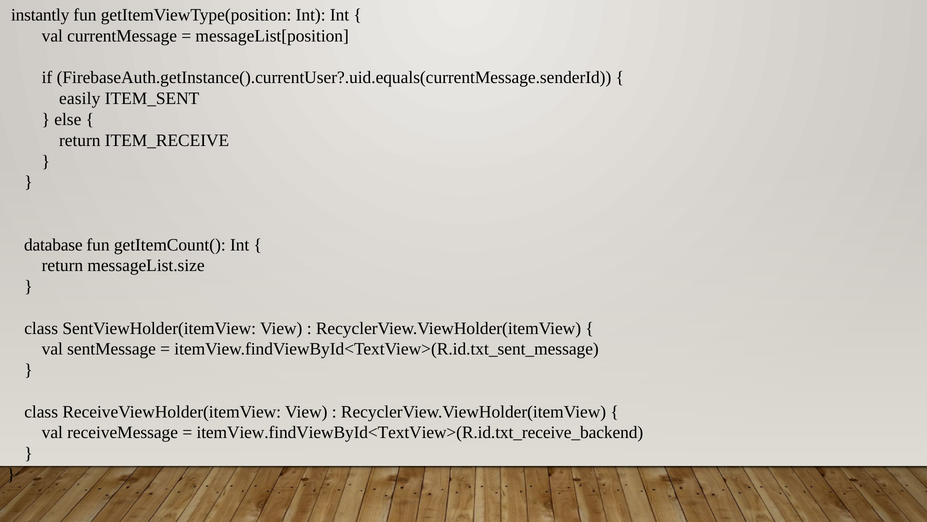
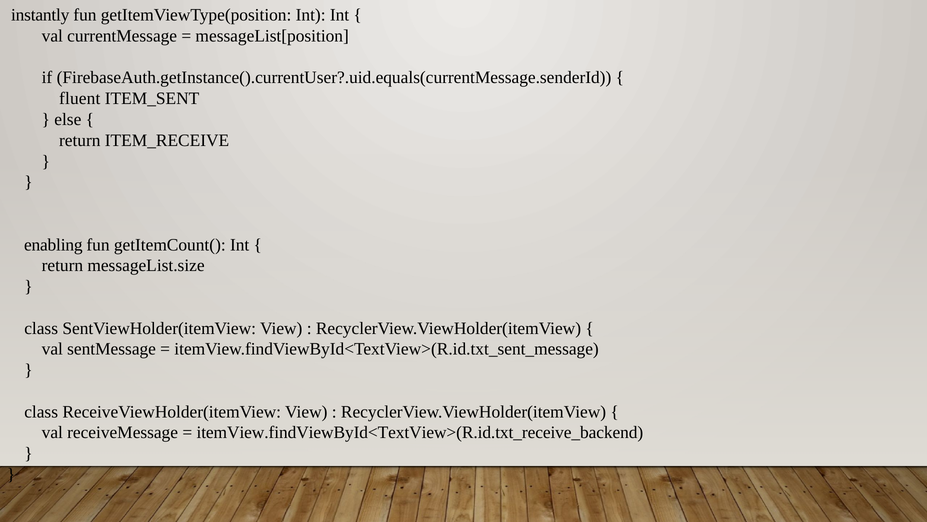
easily: easily -> fluent
database: database -> enabling
